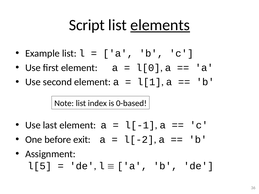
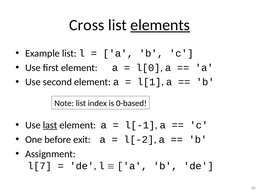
Script: Script -> Cross
last underline: none -> present
l[5: l[5 -> l[7
